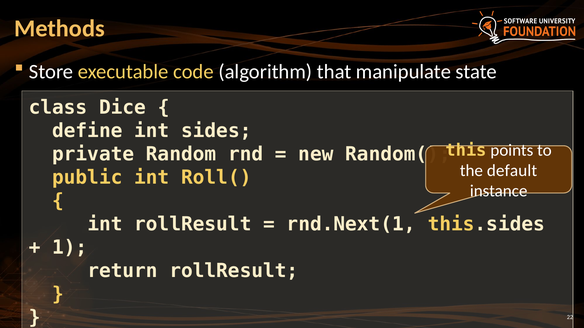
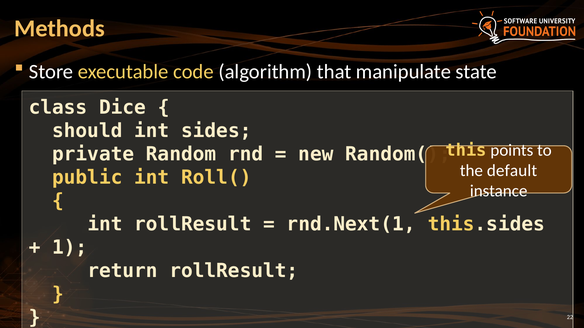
define: define -> should
